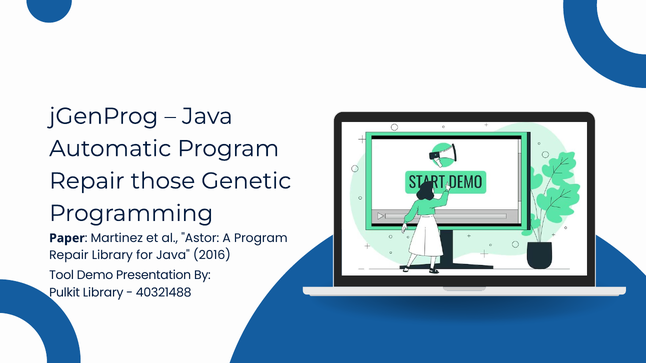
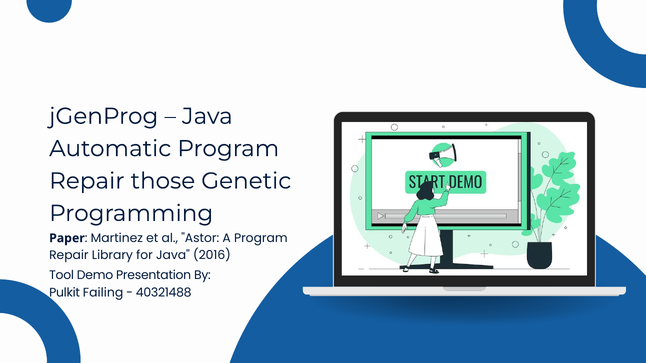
Pulkit Library: Library -> Failing
